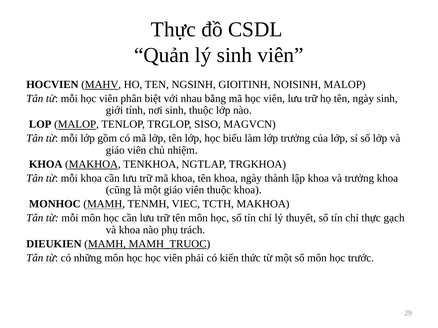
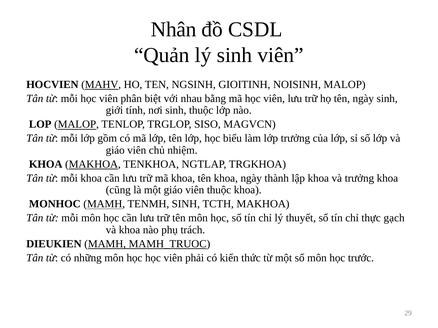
Thực at (173, 30): Thực -> Nhân
TENMH VIEC: VIEC -> SINH
